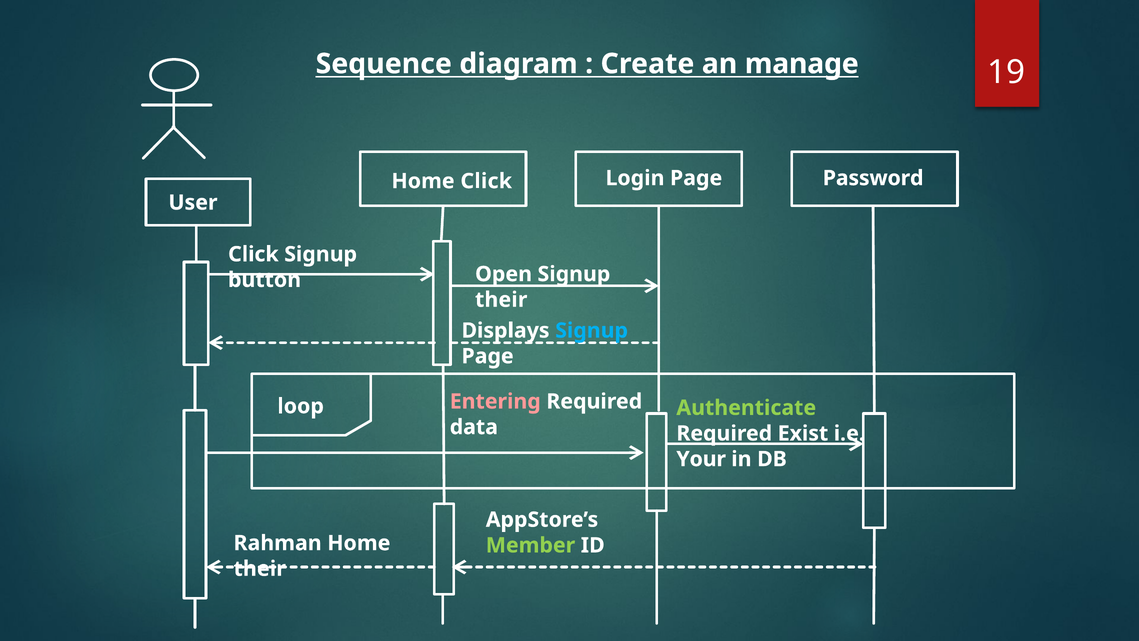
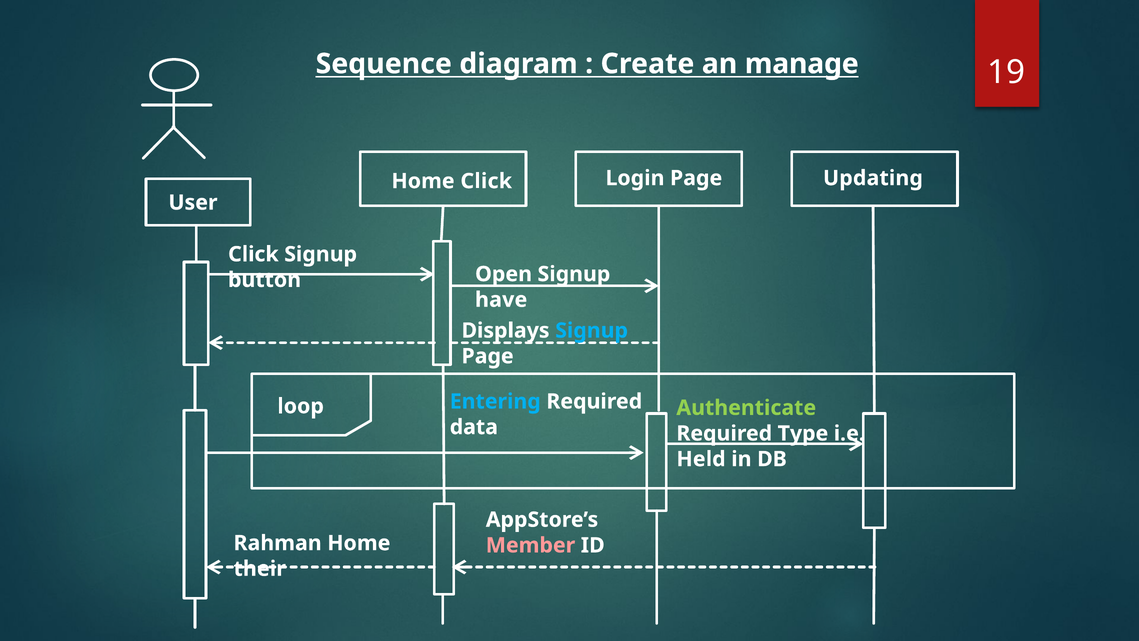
Password: Password -> Updating
their at (501, 300): their -> have
Entering colour: pink -> light blue
Exist: Exist -> Type
Your: Your -> Held
Member colour: light green -> pink
